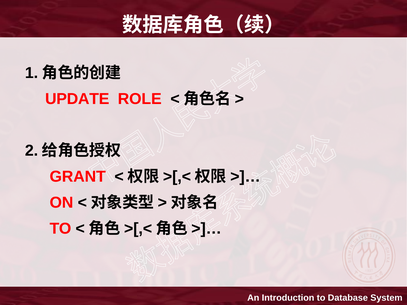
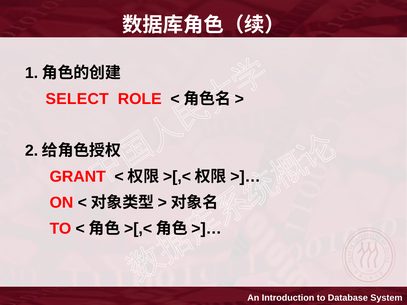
UPDATE: UPDATE -> SELECT
